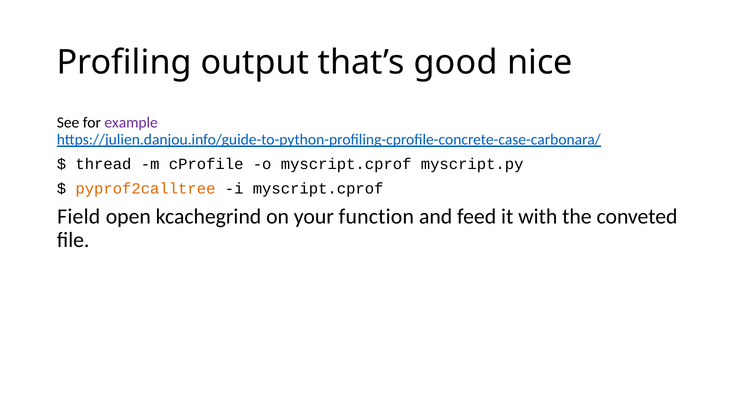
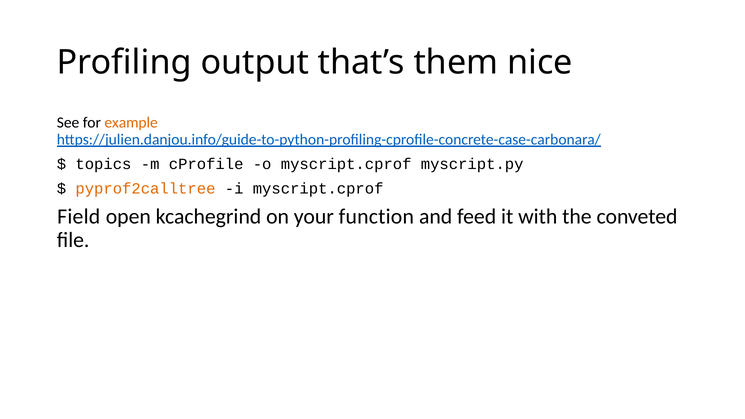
good: good -> them
example colour: purple -> orange
thread: thread -> topics
